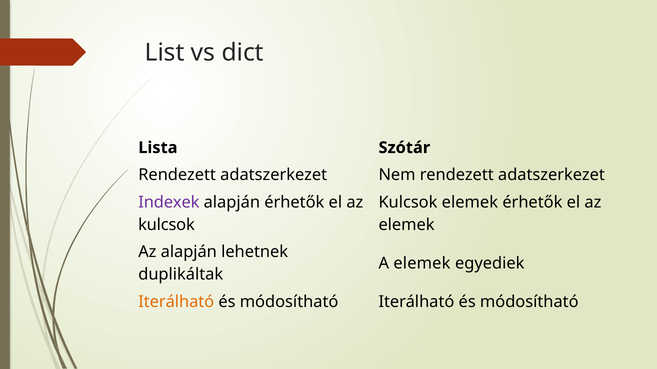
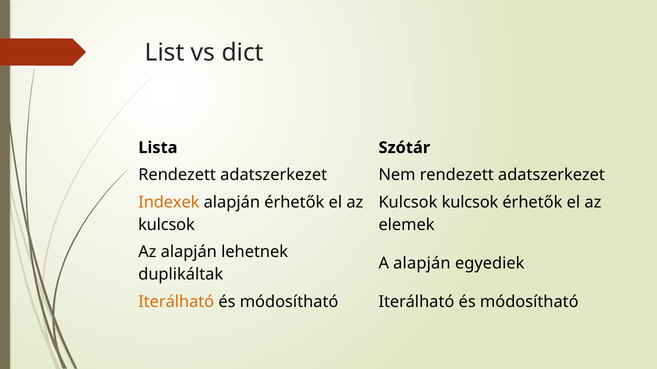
Indexek colour: purple -> orange
elemek at (470, 203): elemek -> kulcsok
A elemek: elemek -> alapján
